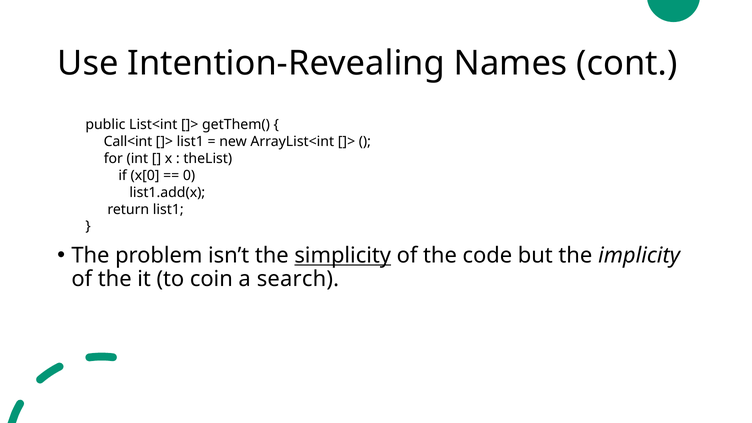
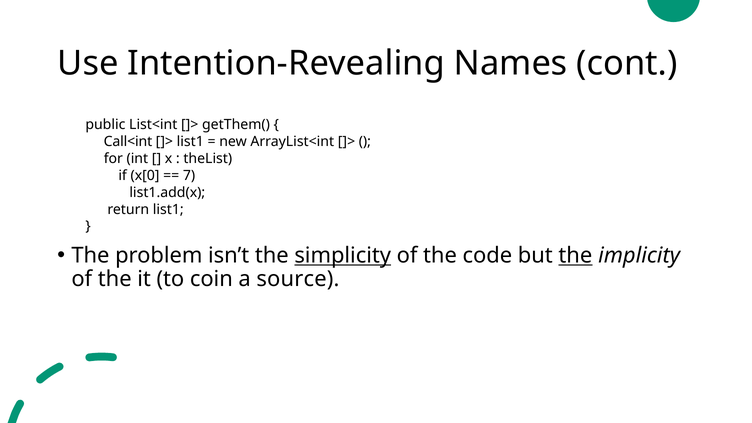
0: 0 -> 7
the at (575, 256) underline: none -> present
search: search -> source
